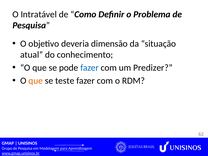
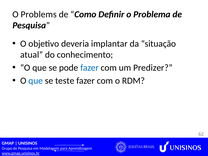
Intratável: Intratável -> Problems
dimensão: dimensão -> implantar
que at (36, 81) colour: orange -> blue
